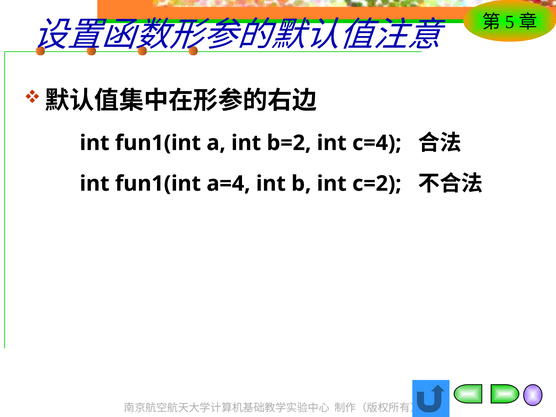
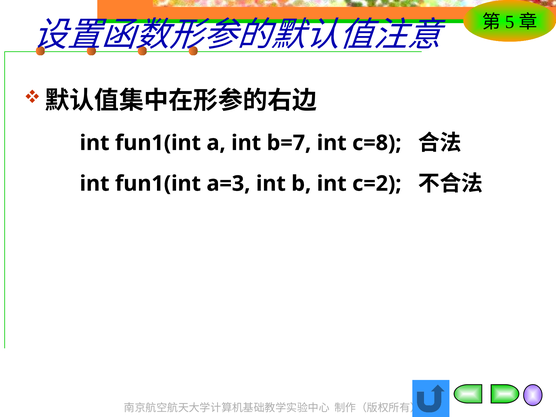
b=2: b=2 -> b=7
c=4: c=4 -> c=8
a=4: a=4 -> a=3
